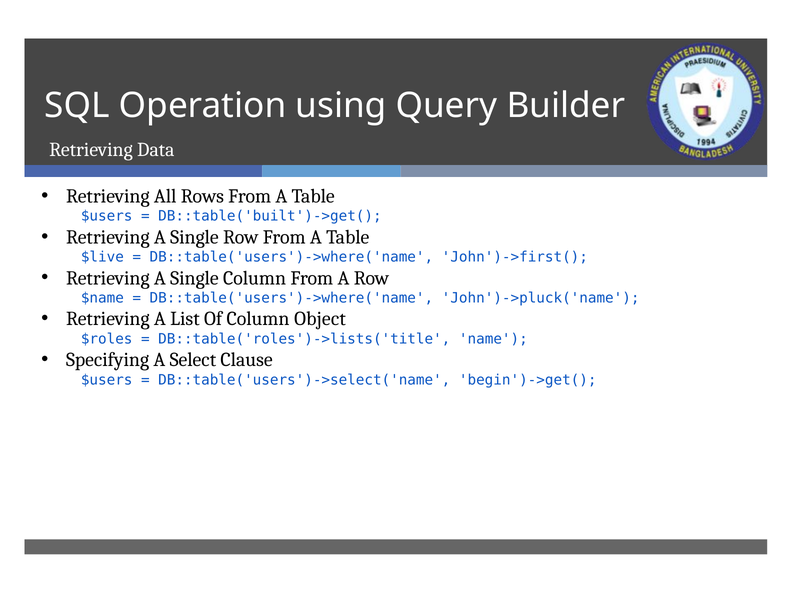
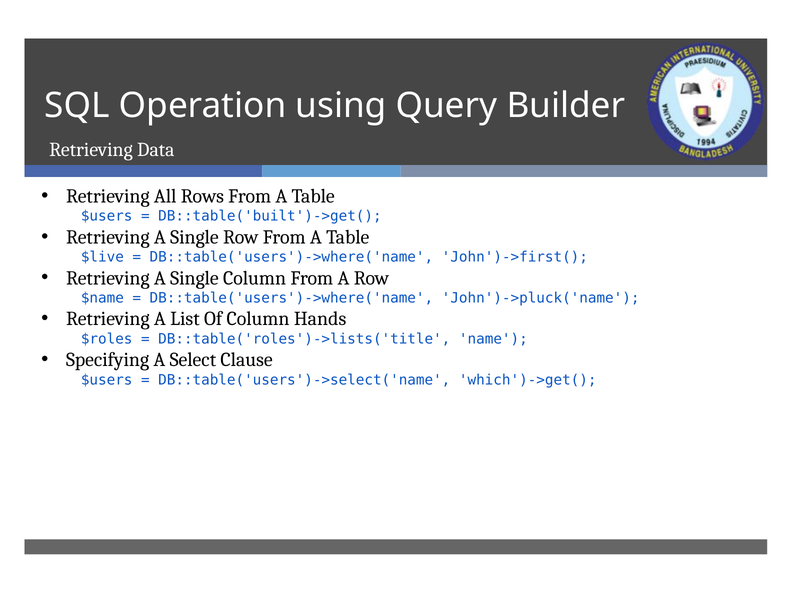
Object: Object -> Hands
begin')->get(: begin')->get( -> which')->get(
